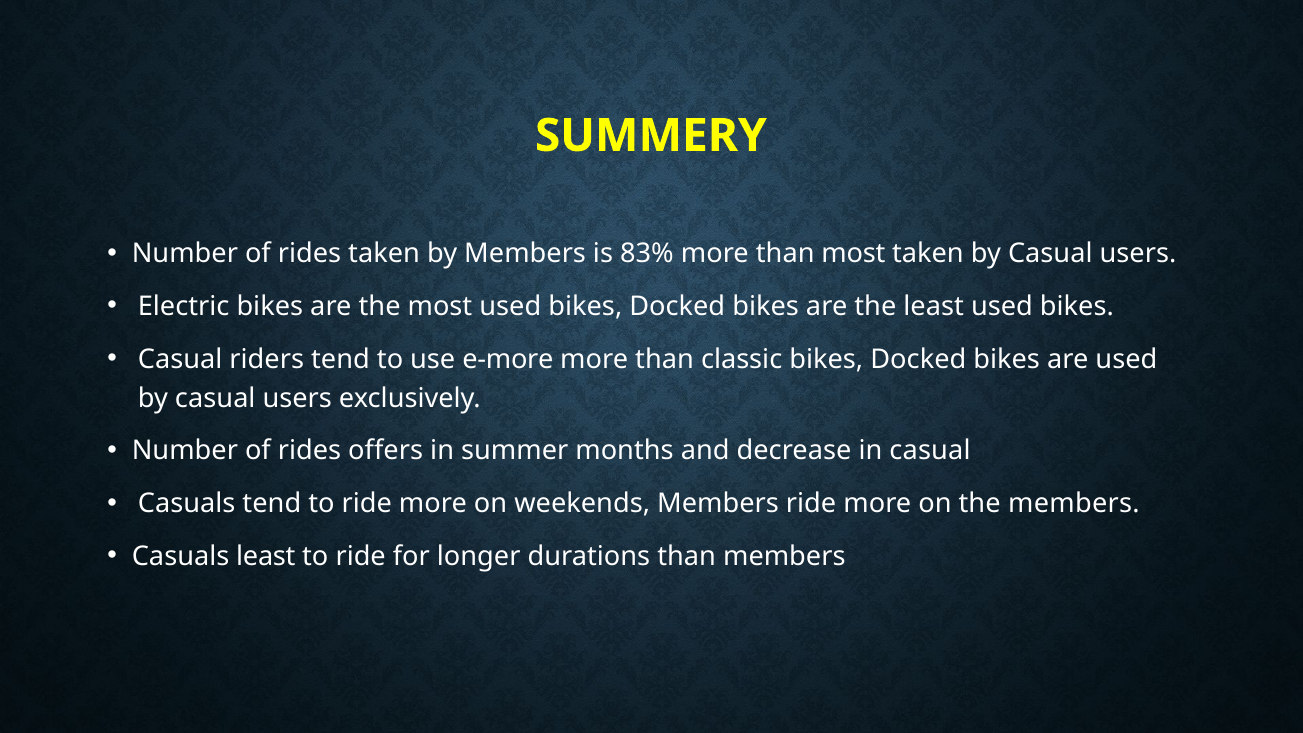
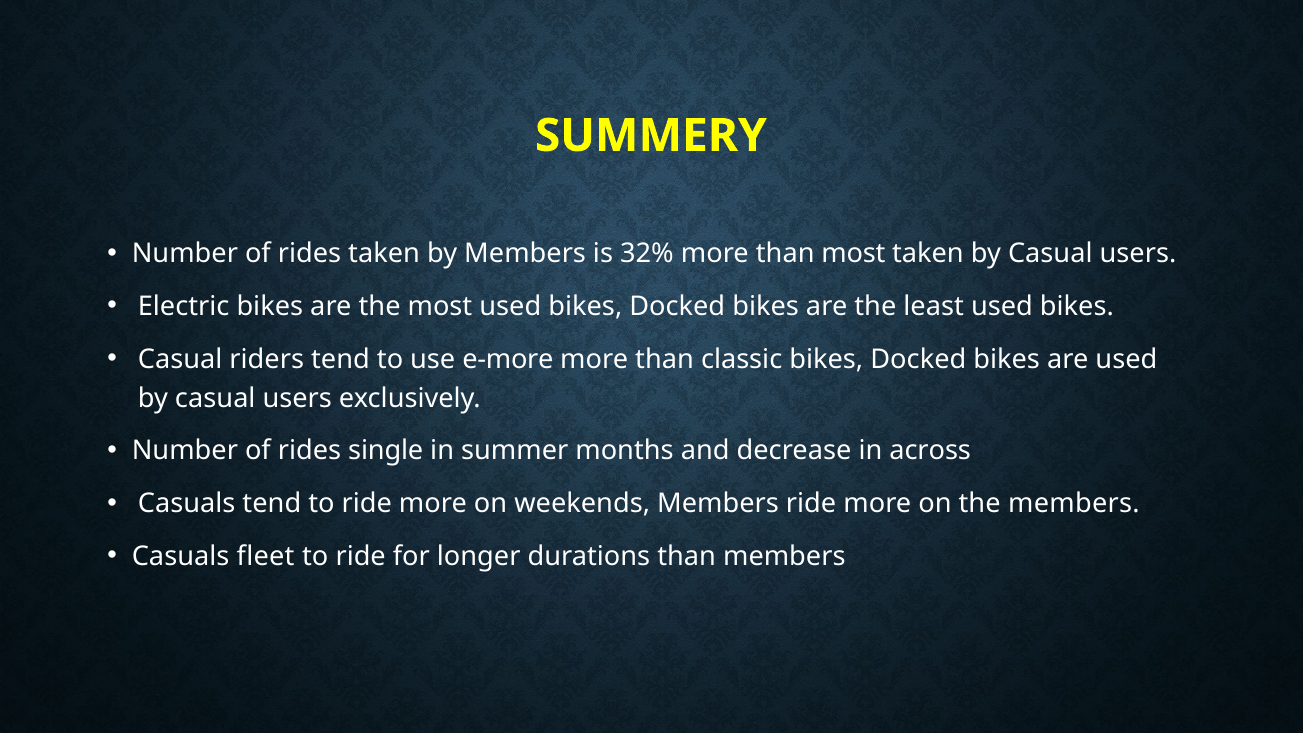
83%: 83% -> 32%
offers: offers -> single
in casual: casual -> across
Casuals least: least -> fleet
